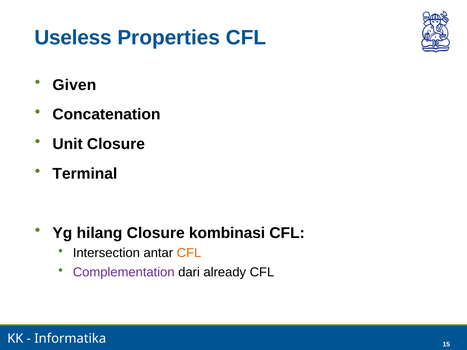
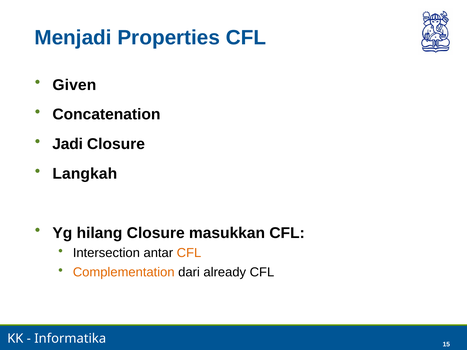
Useless: Useless -> Menjadi
Unit: Unit -> Jadi
Terminal: Terminal -> Langkah
kombinasi: kombinasi -> masukkan
Complementation colour: purple -> orange
